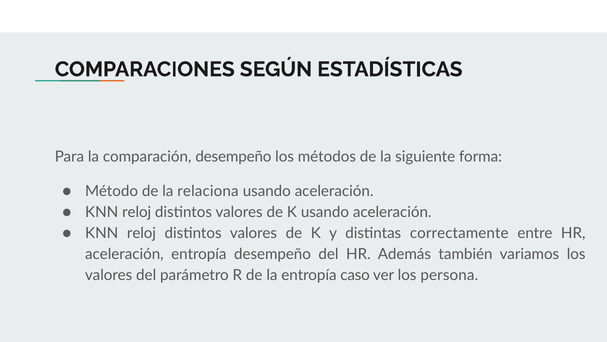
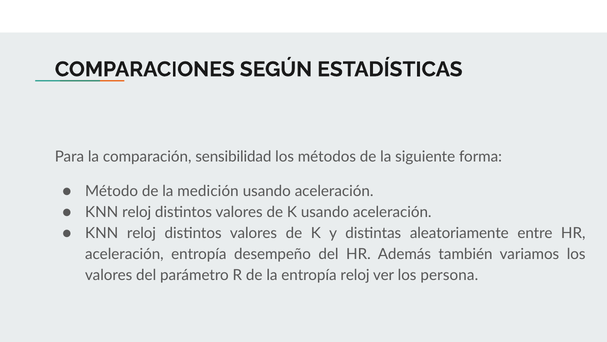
comparación desempeño: desempeño -> sensibilidad
relaciona: relaciona -> medición
correctamente: correctamente -> aleatoriamente
entropía caso: caso -> reloj
